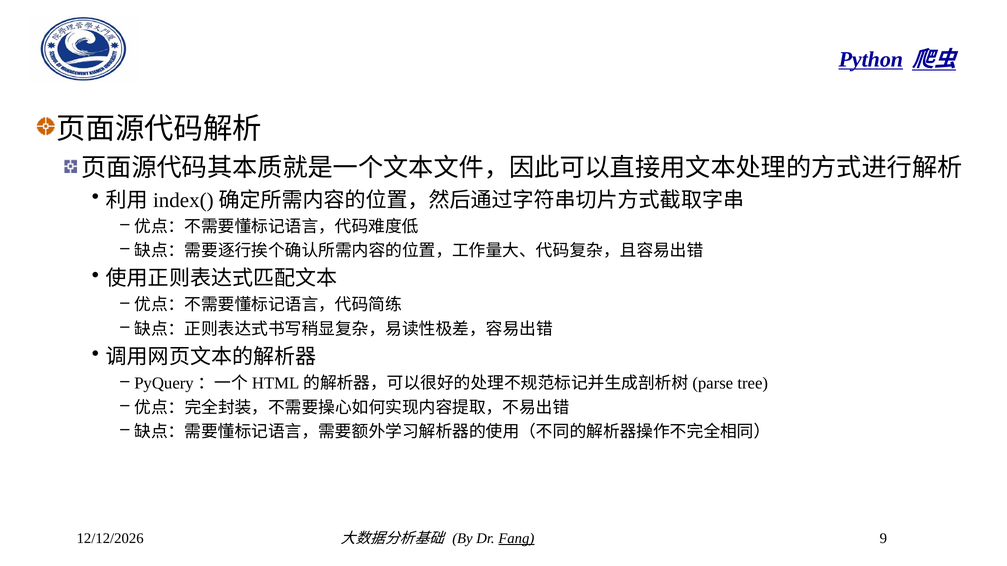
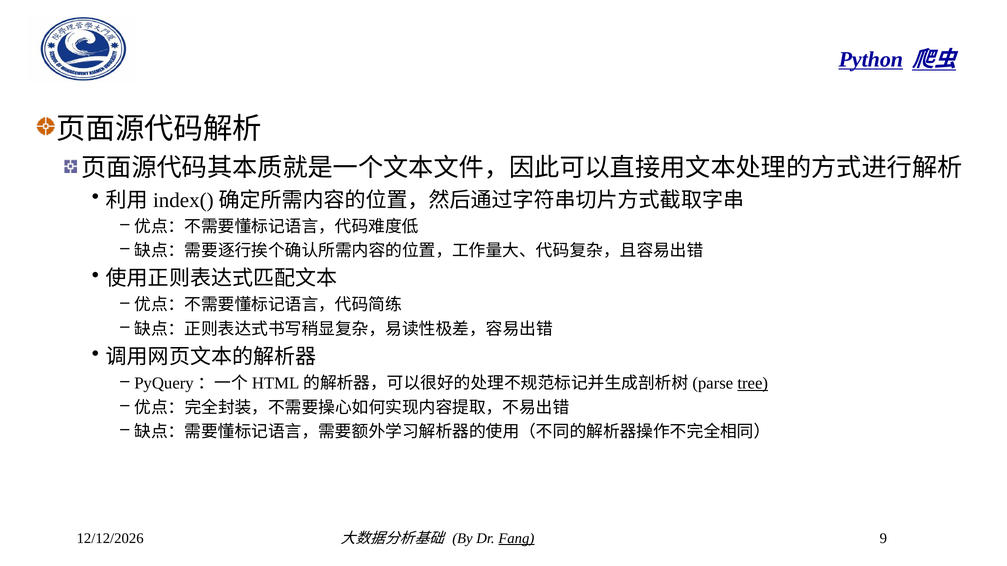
tree underline: none -> present
